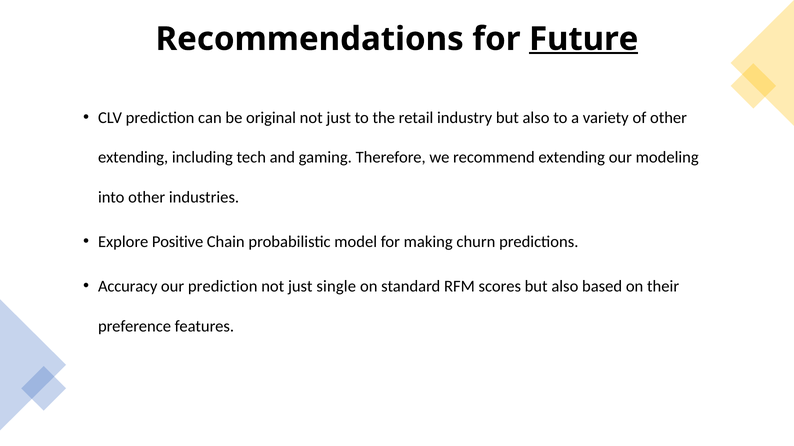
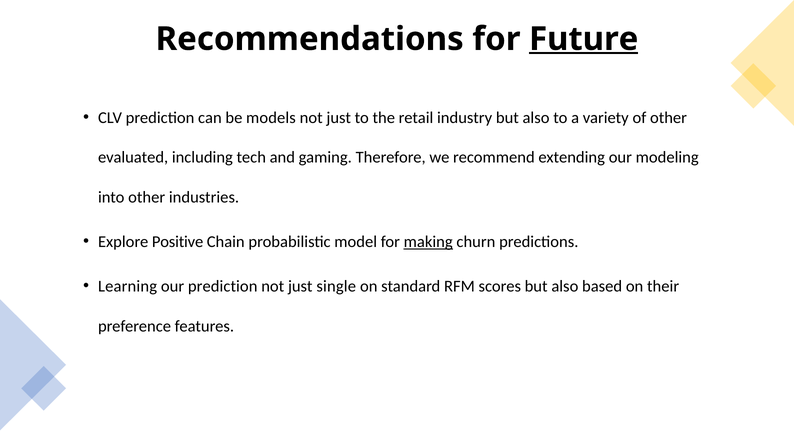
original: original -> models
extending at (133, 158): extending -> evaluated
making underline: none -> present
Accuracy: Accuracy -> Learning
